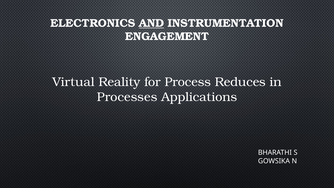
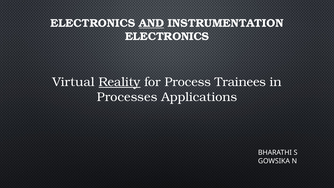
ENGAGEMENT at (167, 37): ENGAGEMENT -> ELECTRONICS
Reality underline: none -> present
Reduces: Reduces -> Trainees
